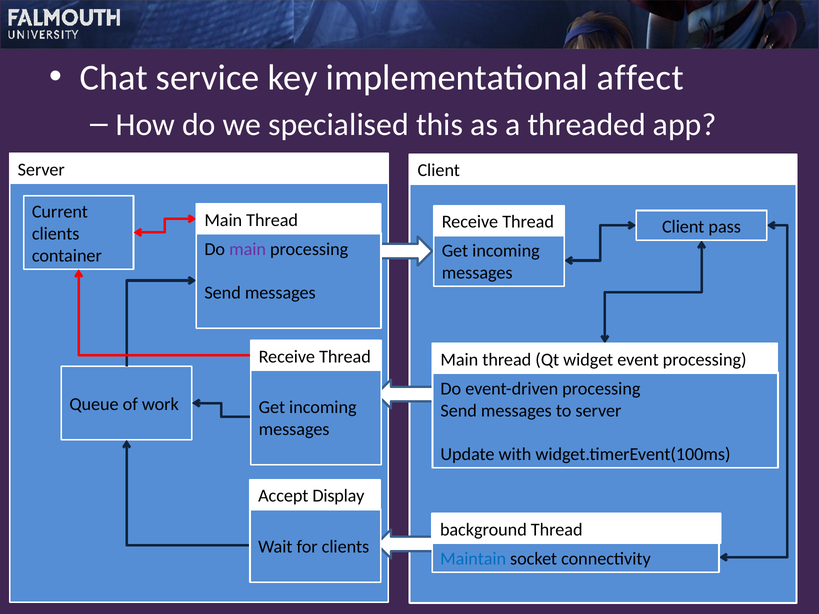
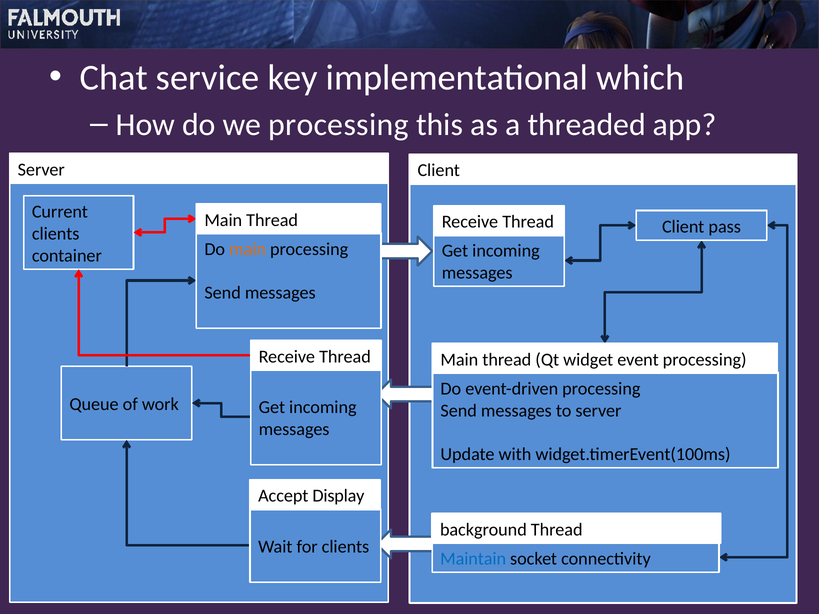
affect: affect -> which
we specialised: specialised -> processing
main at (248, 249) colour: purple -> orange
